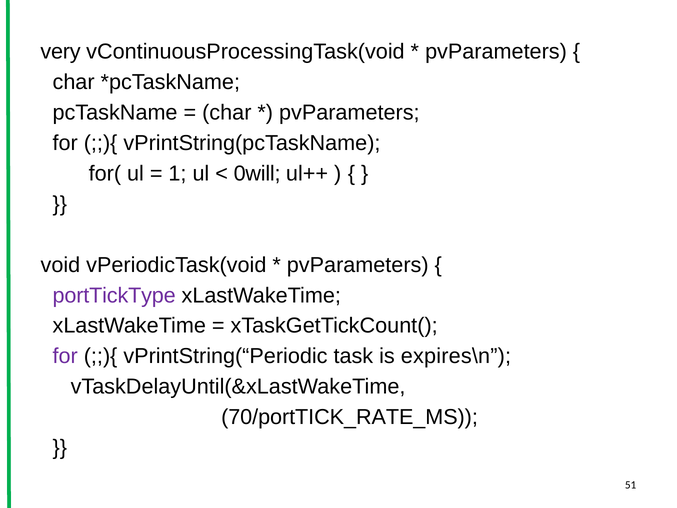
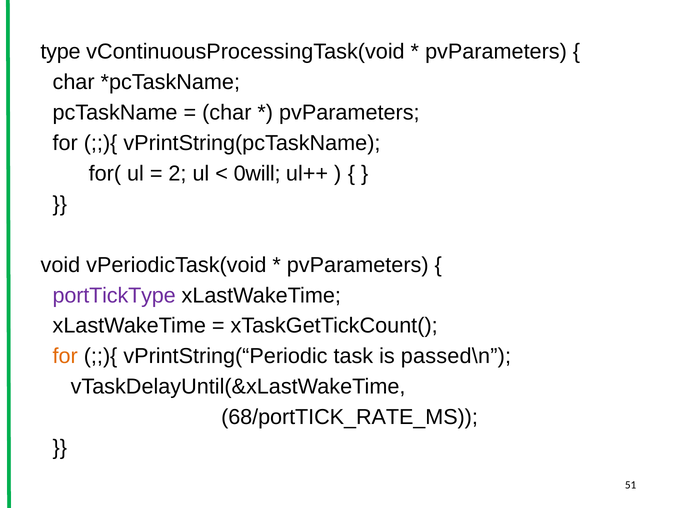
very: very -> type
1: 1 -> 2
for at (65, 356) colour: purple -> orange
expires\n: expires\n -> passed\n
70/portTICK_RATE_MS: 70/portTICK_RATE_MS -> 68/portTICK_RATE_MS
